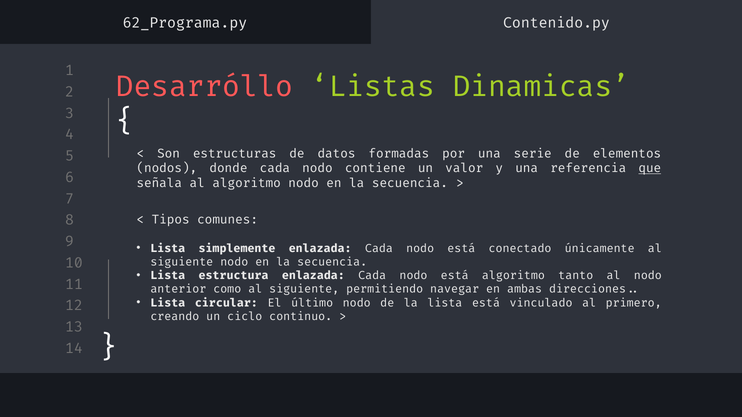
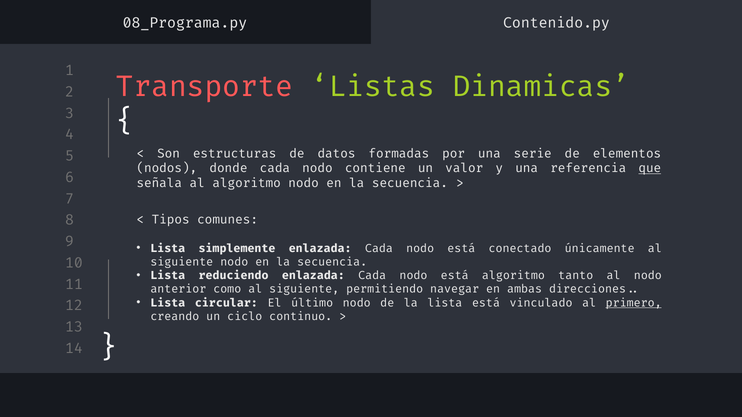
62_Programa.py: 62_Programa.py -> 08_Programa.py
Desarróllo: Desarróllo -> Transporte
estructura: estructura -> reduciendo
primero underline: none -> present
